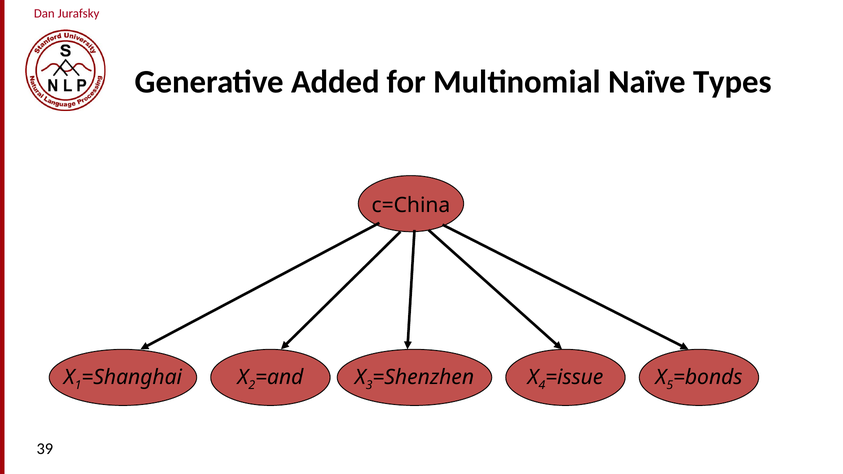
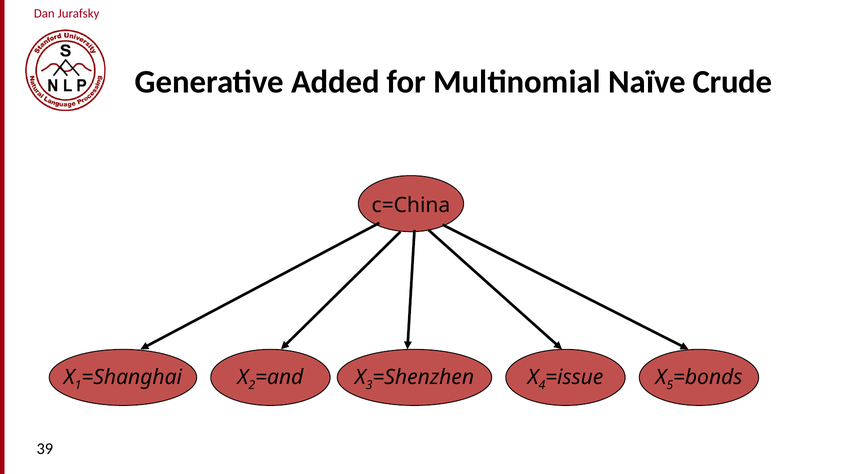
Types: Types -> Crude
